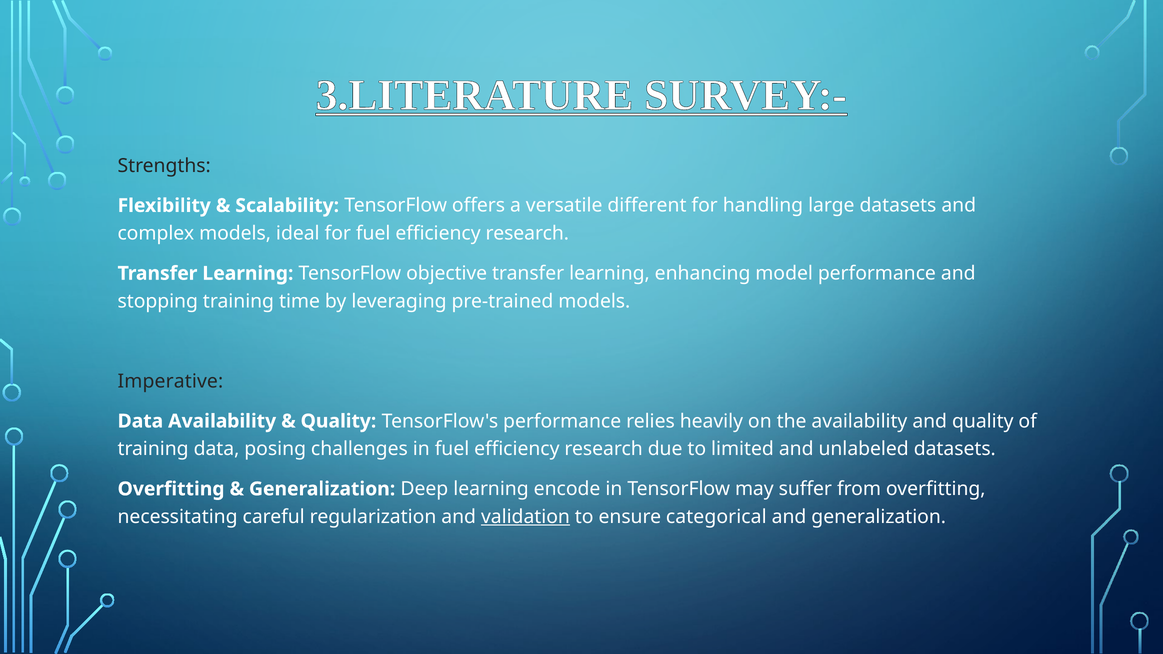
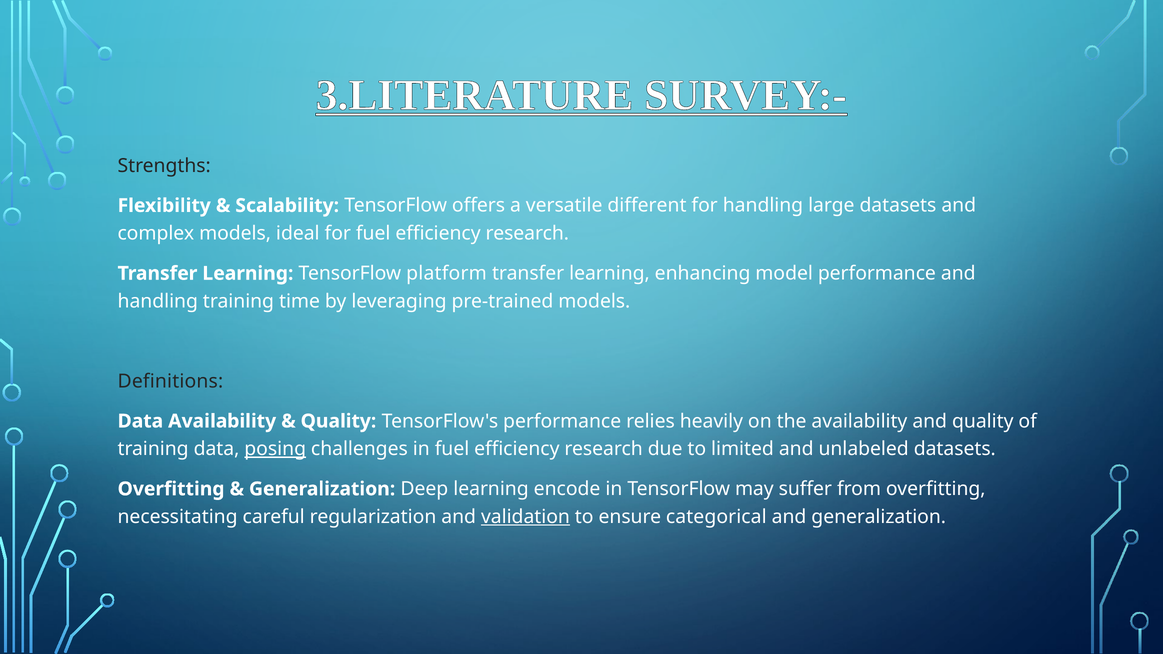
objective: objective -> platform
stopping at (158, 301): stopping -> handling
Imperative: Imperative -> Definitions
posing underline: none -> present
